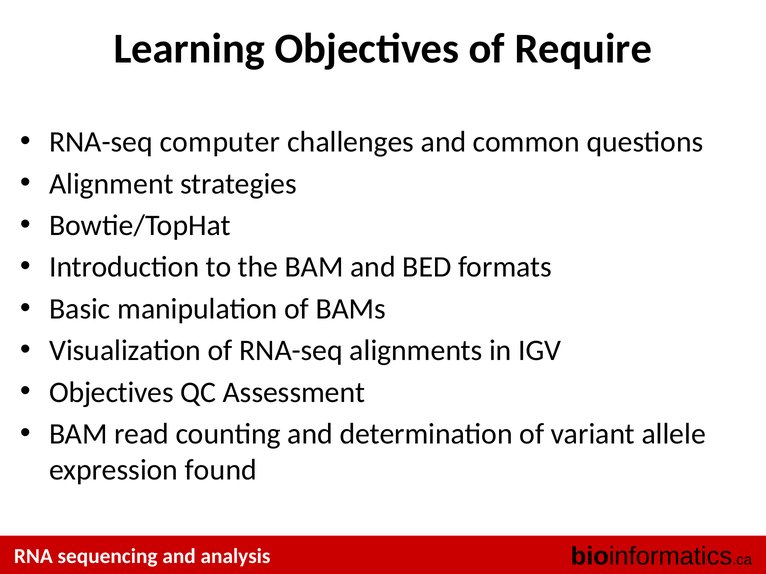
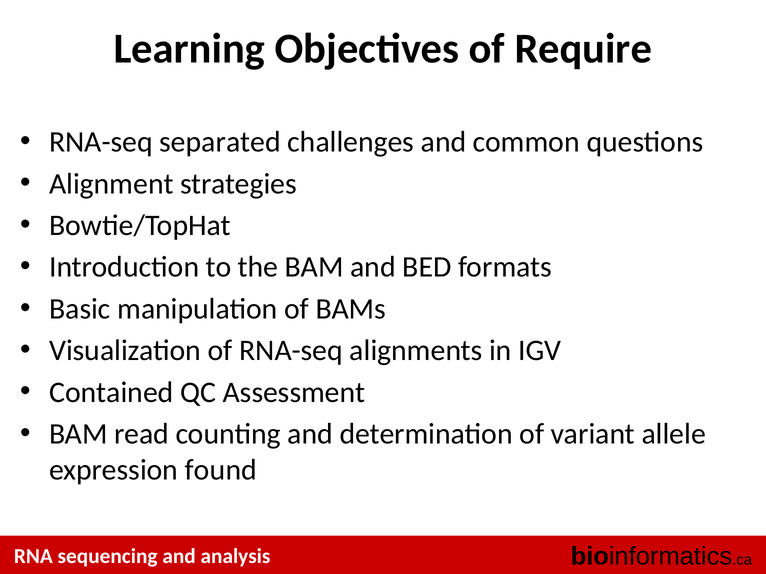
computer: computer -> separated
Objectives at (111, 393): Objectives -> Contained
